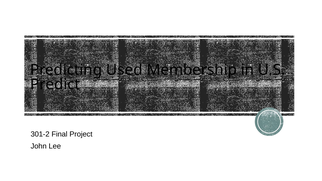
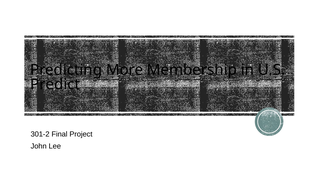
Used: Used -> More
